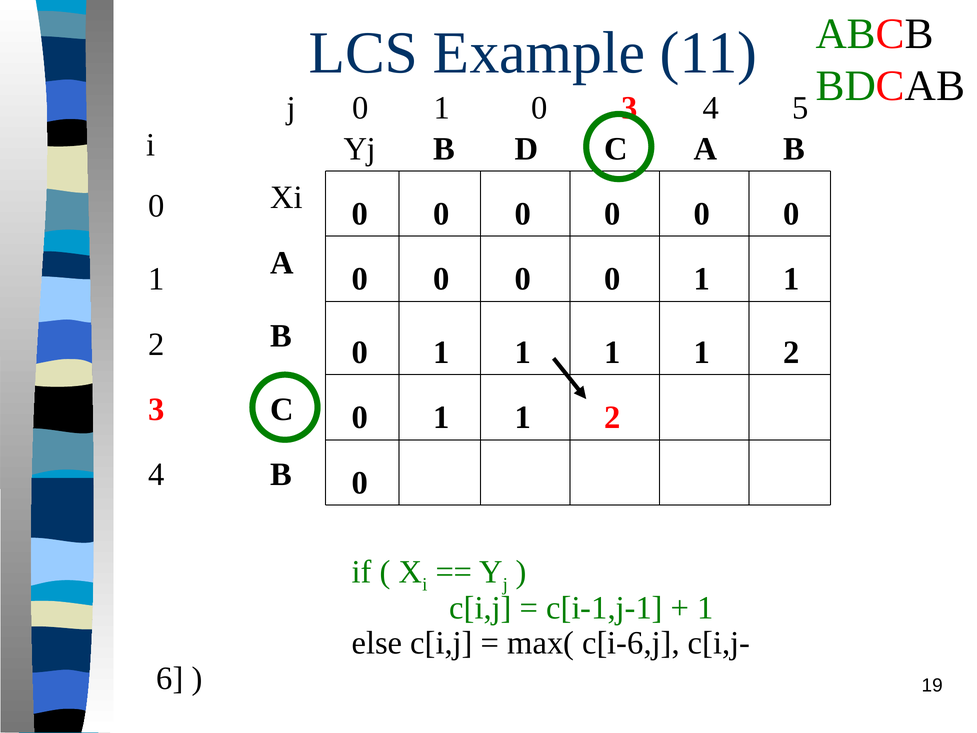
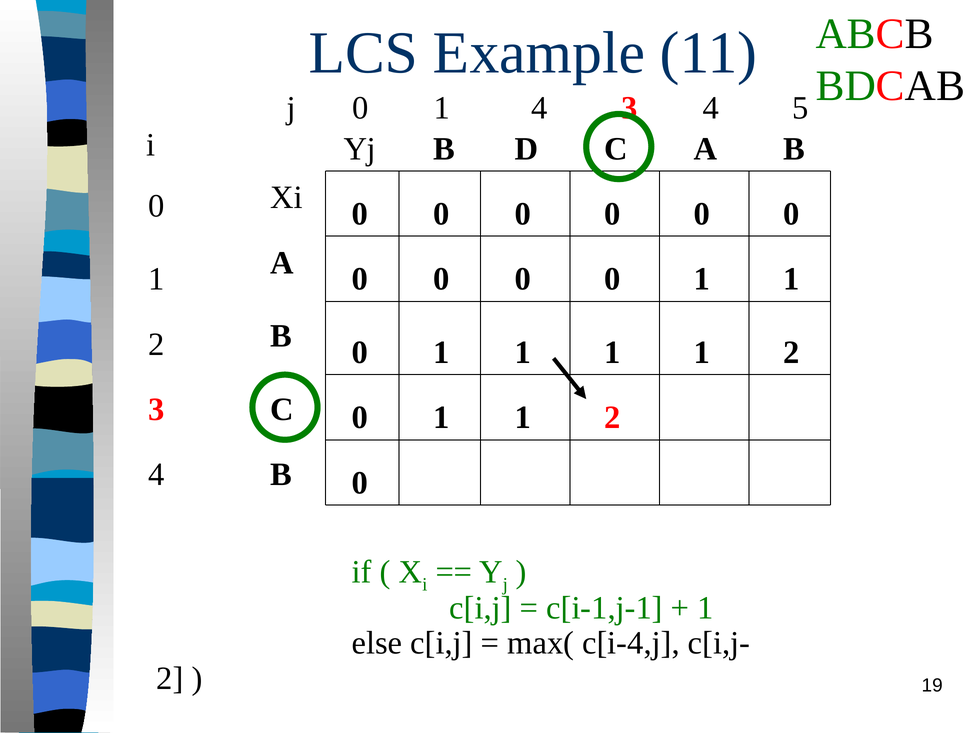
0 1 0: 0 -> 4
c[i-6,j: c[i-6,j -> c[i-4,j
6 at (170, 678): 6 -> 2
